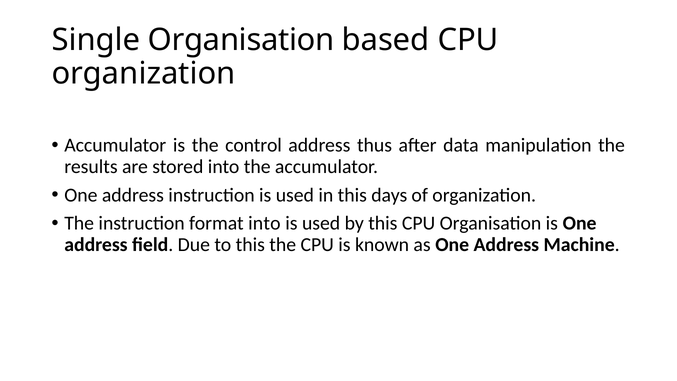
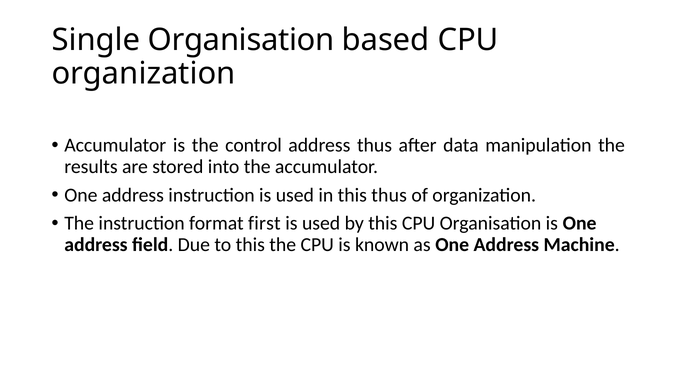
this days: days -> thus
format into: into -> first
